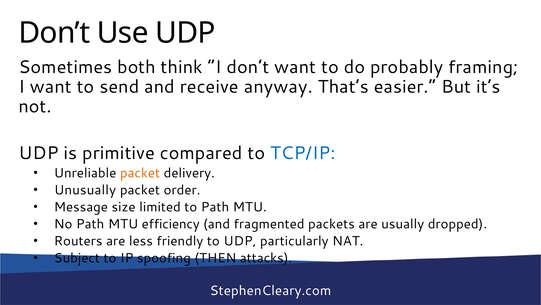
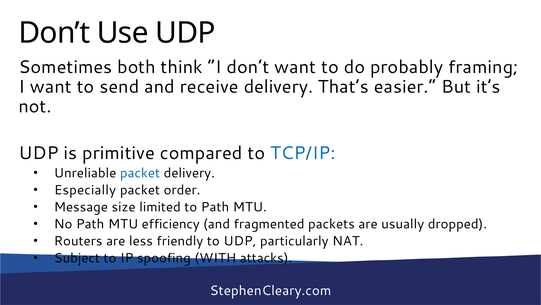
receive anyway: anyway -> delivery
packet at (140, 173) colour: orange -> blue
Unusually: Unusually -> Especially
THEN: THEN -> WITH
